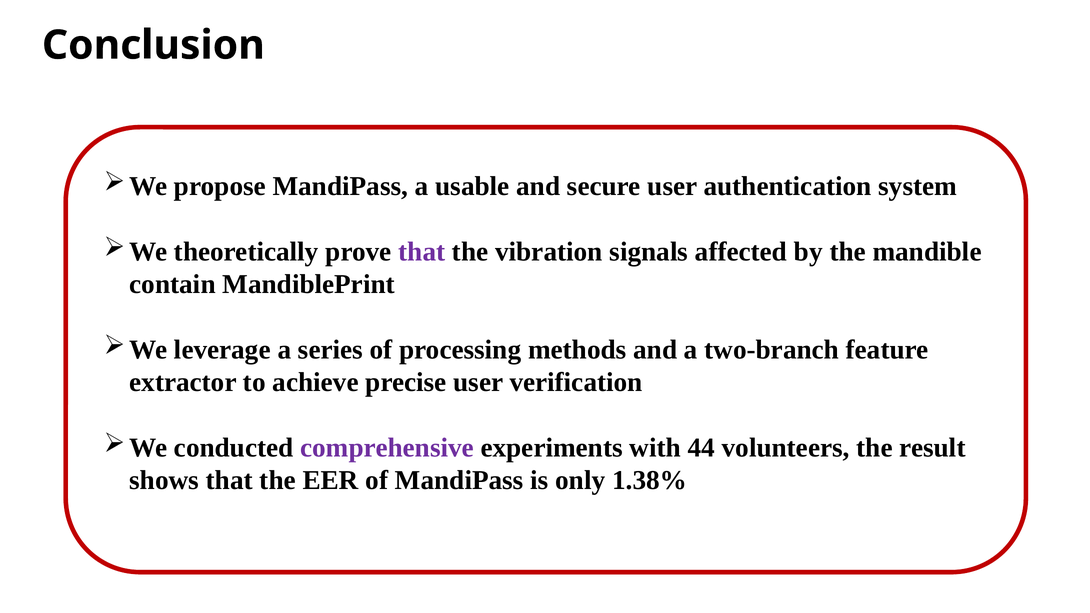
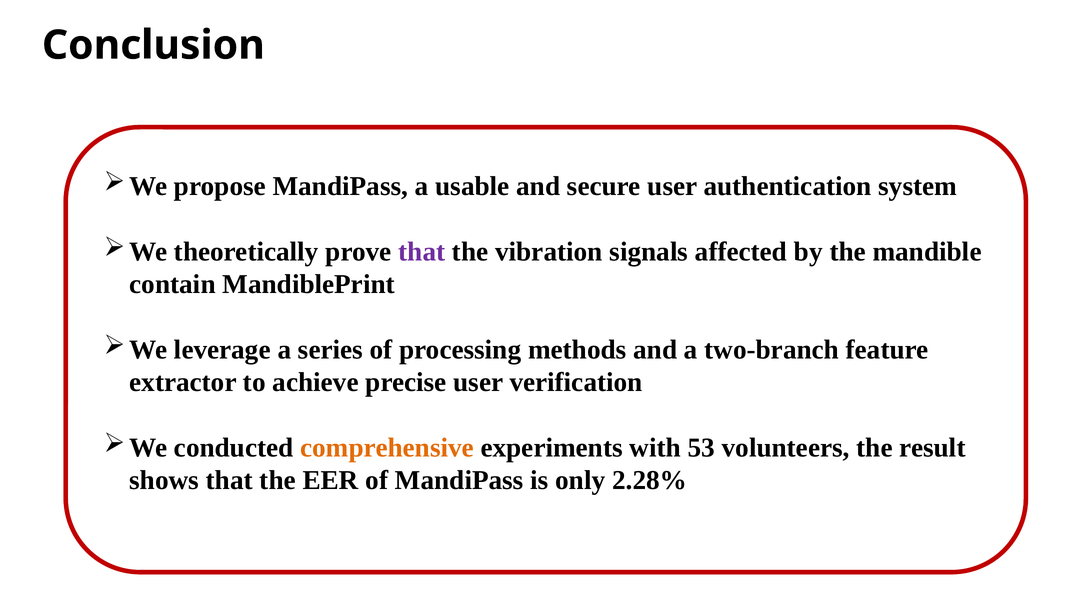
comprehensive colour: purple -> orange
44: 44 -> 53
1.38%: 1.38% -> 2.28%
